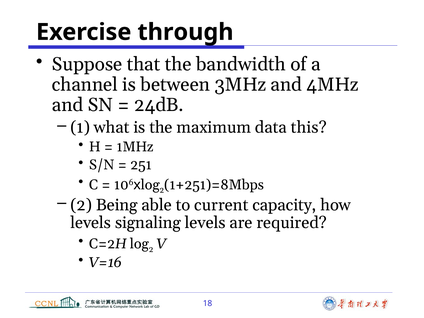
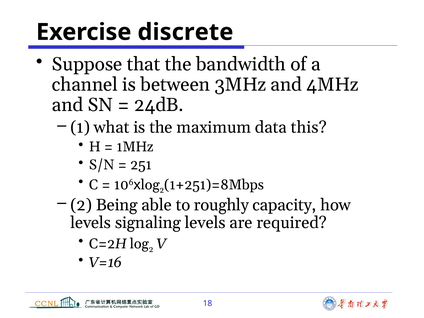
through: through -> discrete
current: current -> roughly
